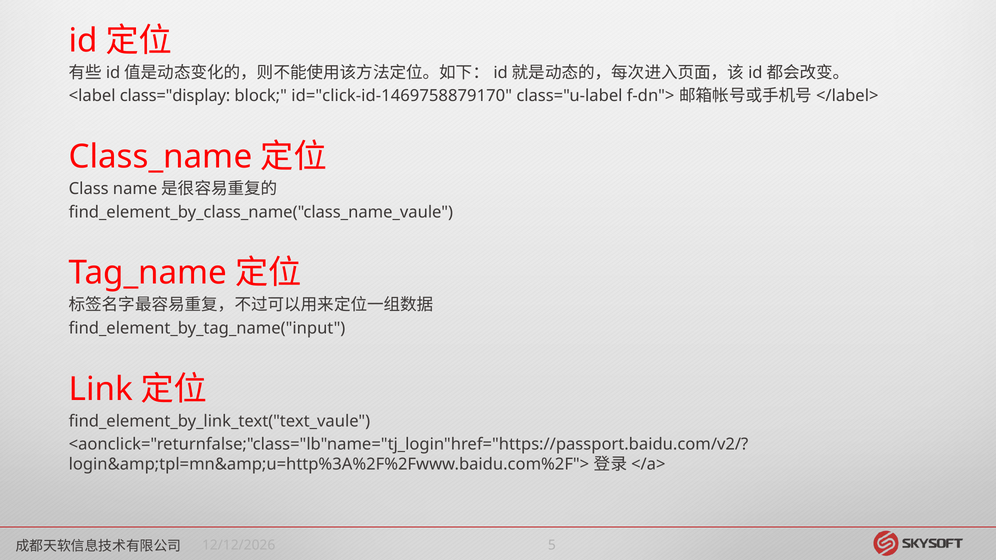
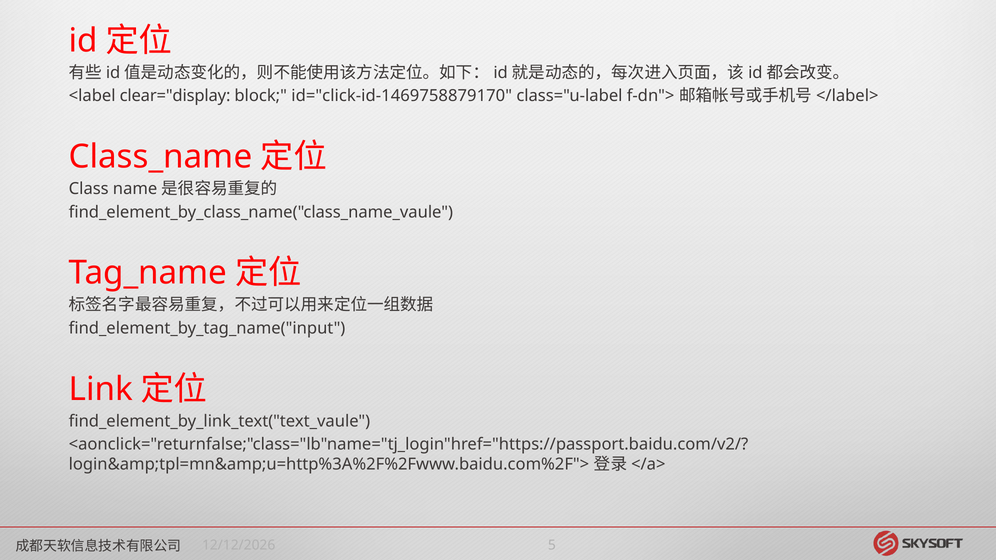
class="display: class="display -> clear="display
